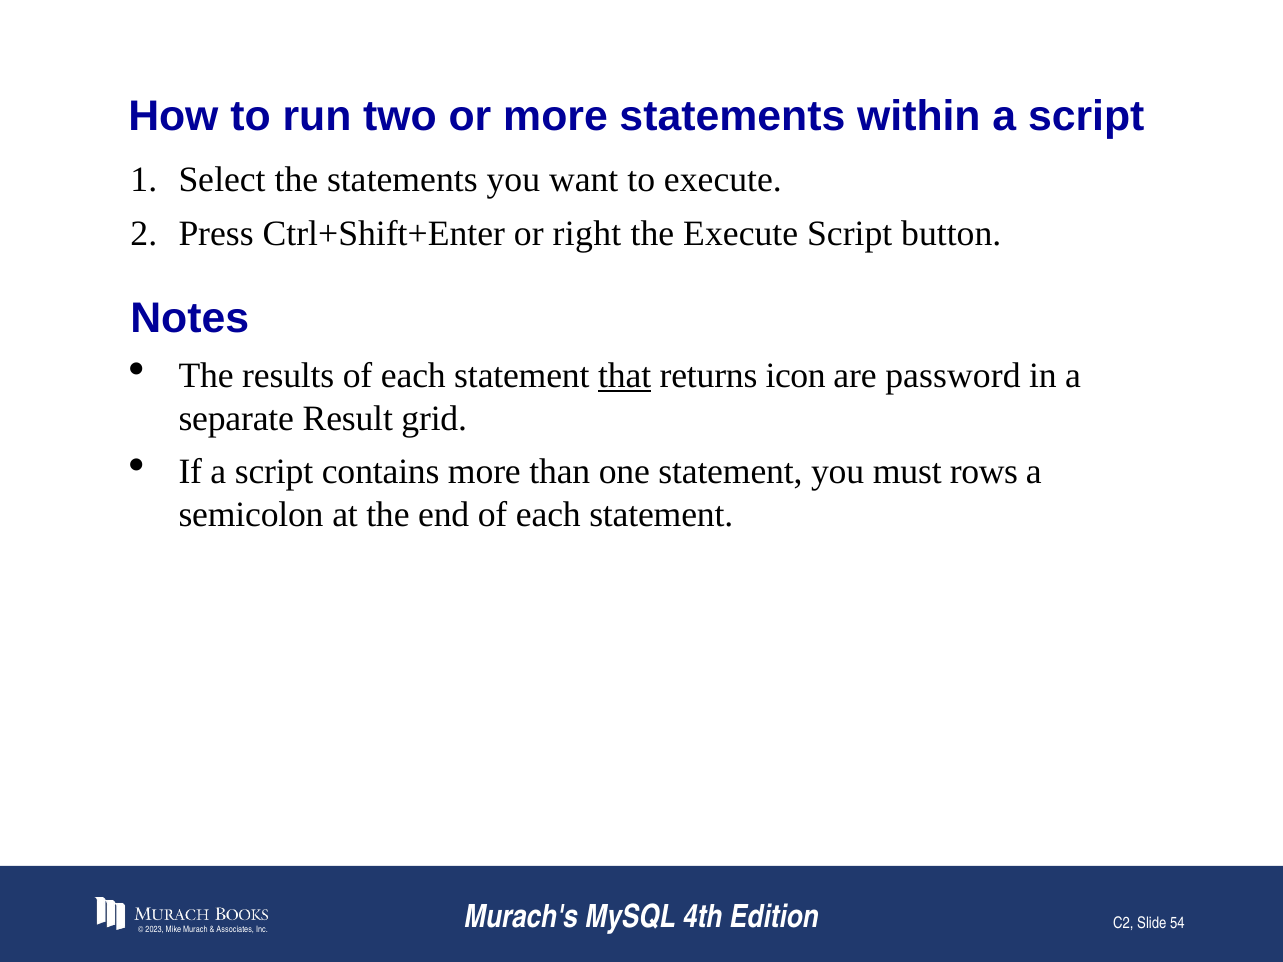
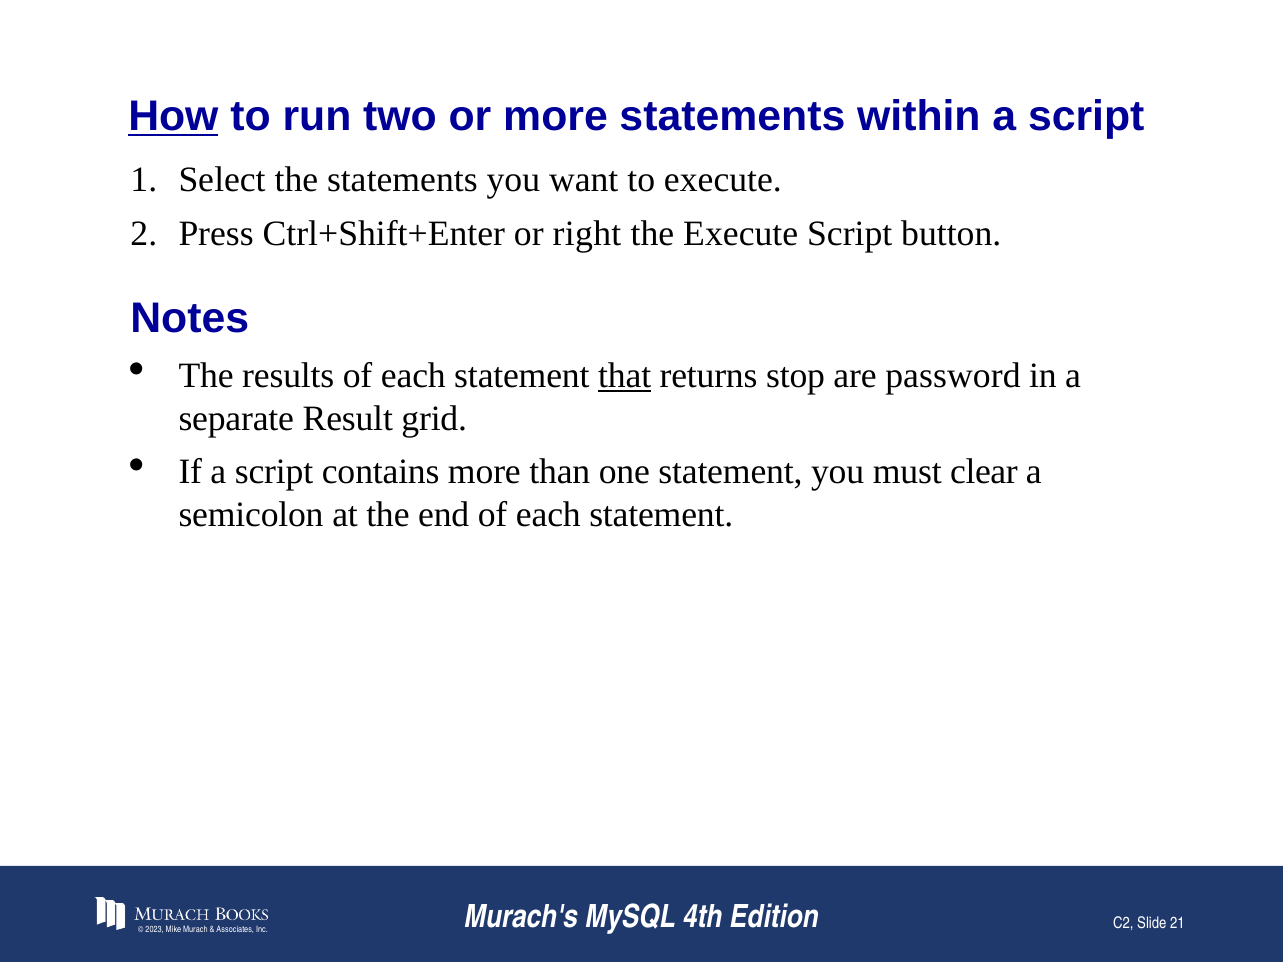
How underline: none -> present
icon: icon -> stop
rows: rows -> clear
54: 54 -> 21
